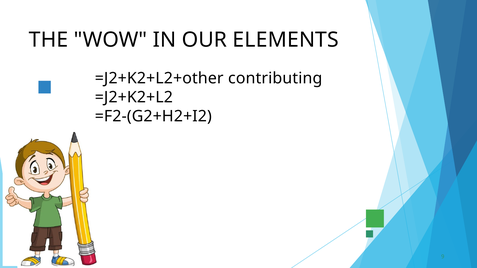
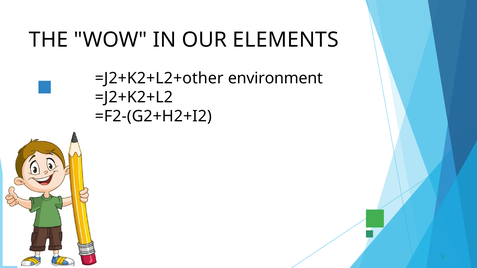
contributing: contributing -> environment
